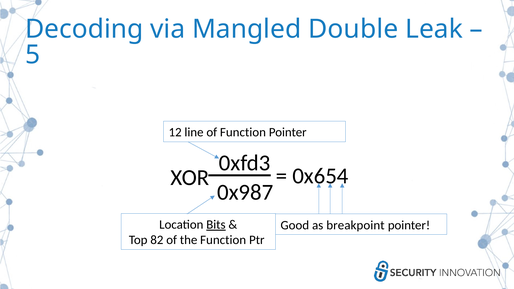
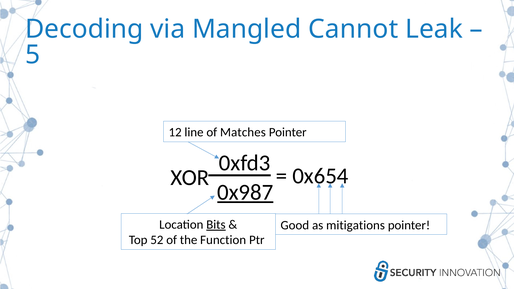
Double: Double -> Cannot
of Function: Function -> Matches
0x987 underline: none -> present
breakpoint: breakpoint -> mitigations
82: 82 -> 52
